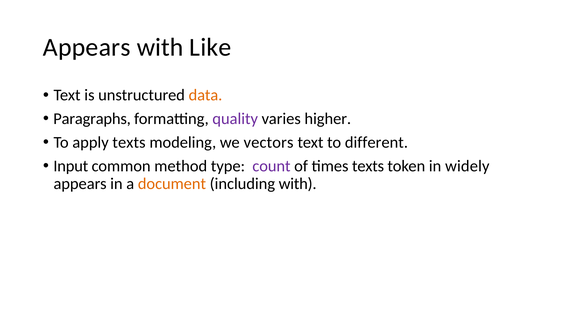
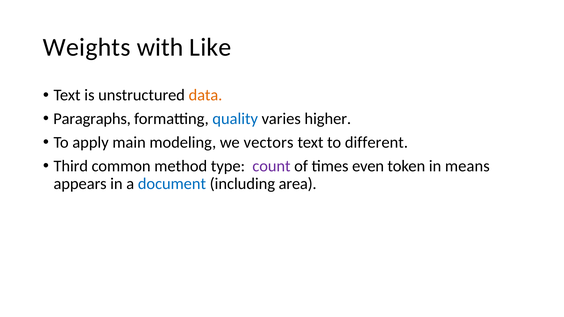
Appears at (87, 47): Appears -> Weights
quality colour: purple -> blue
apply texts: texts -> main
Input: Input -> Third
times texts: texts -> even
widely: widely -> means
document colour: orange -> blue
including with: with -> area
